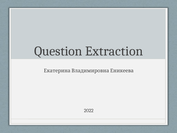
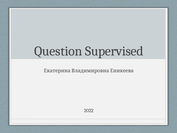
Extraction: Extraction -> Supervised
